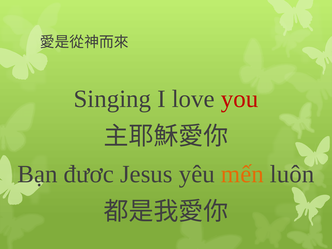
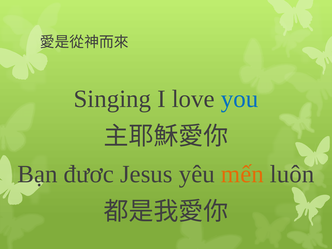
you colour: red -> blue
